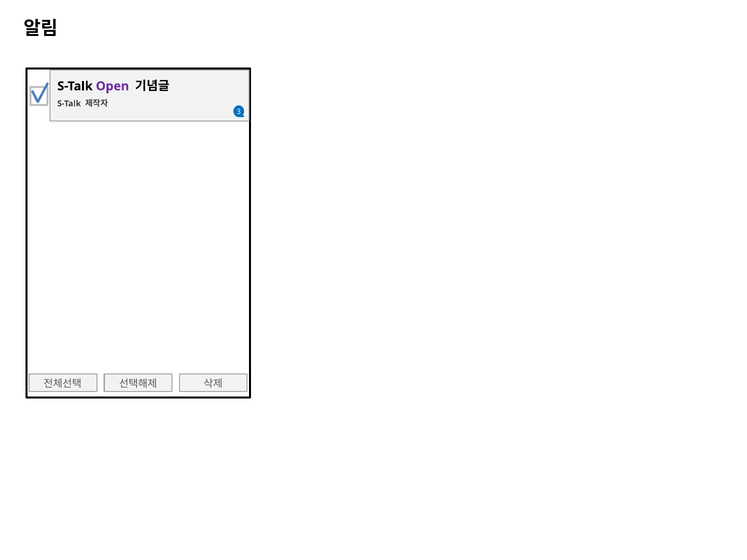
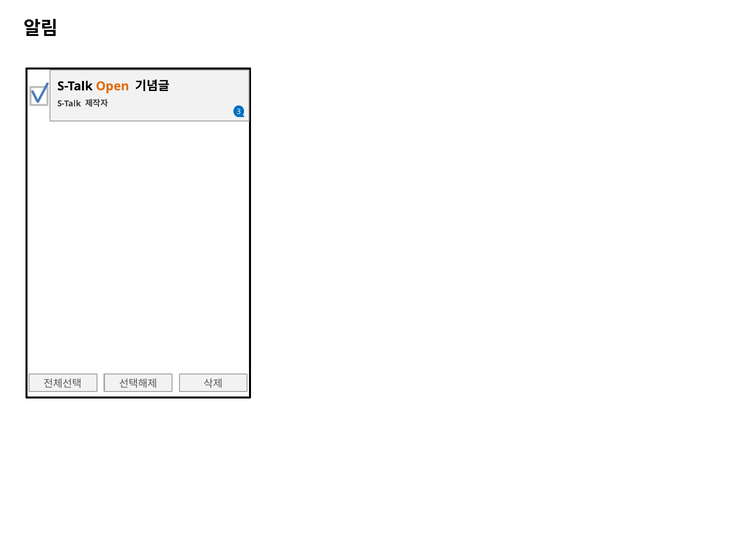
Open colour: purple -> orange
